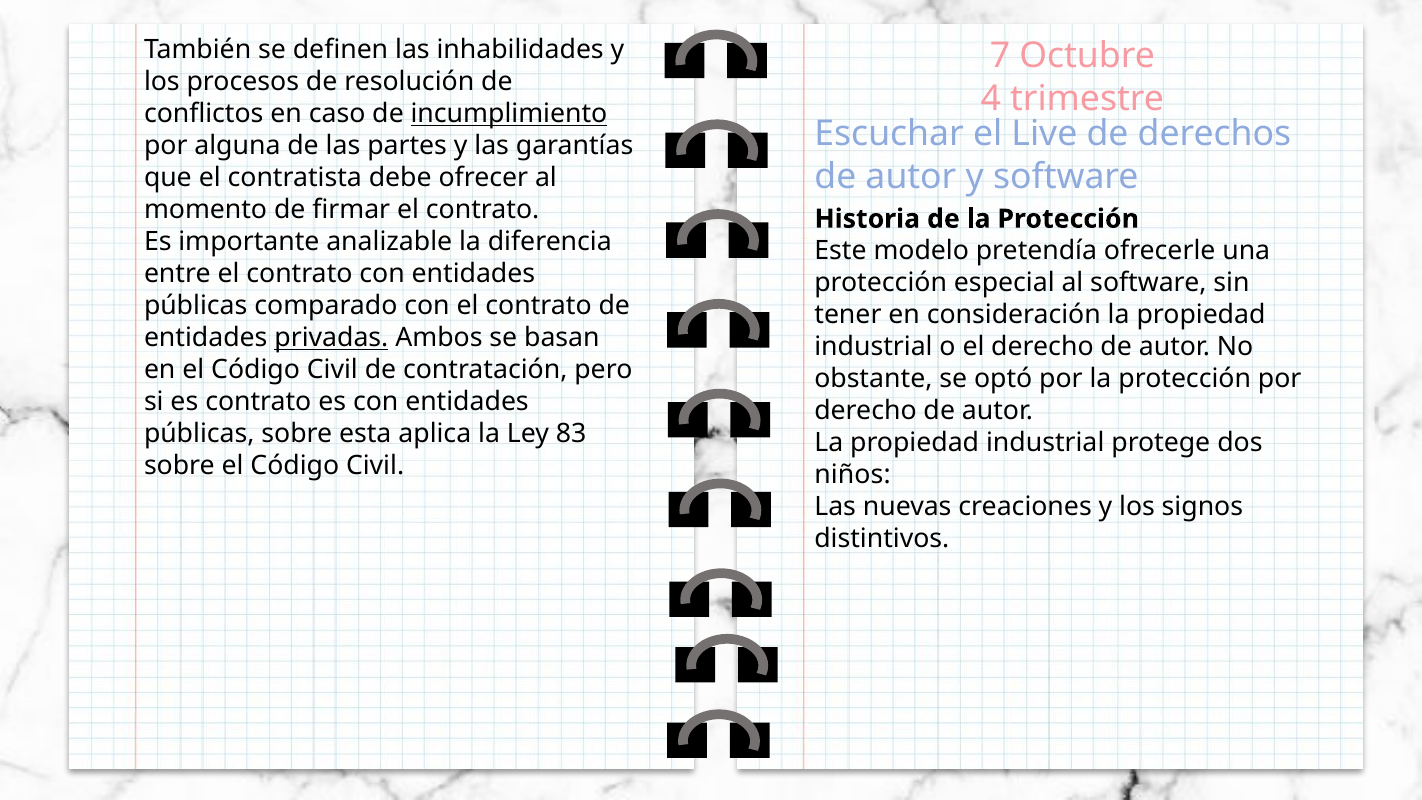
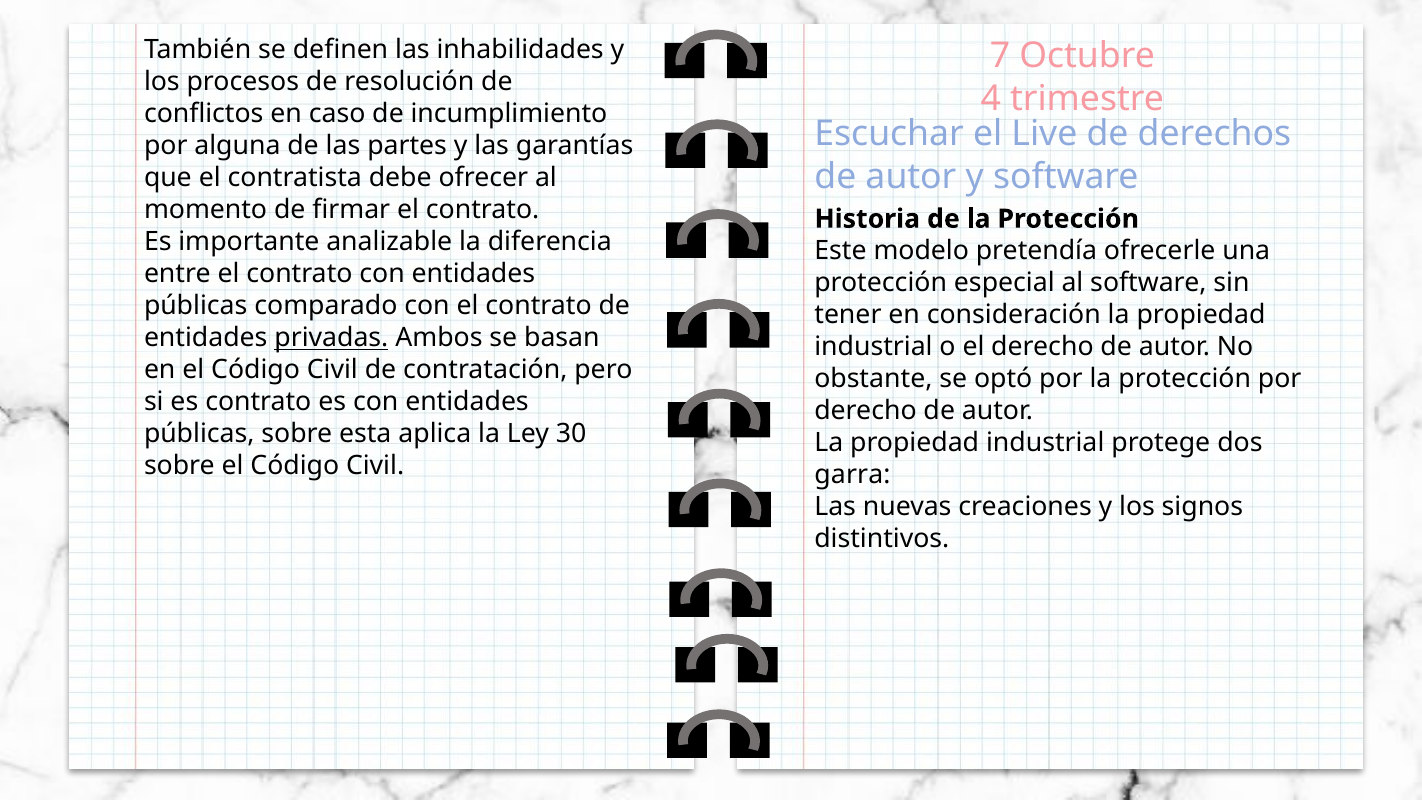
incumplimiento underline: present -> none
83: 83 -> 30
niños: niños -> garra
